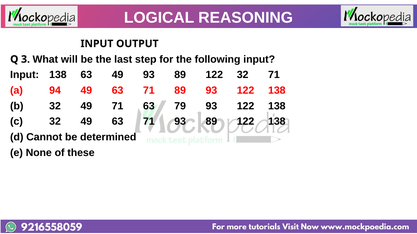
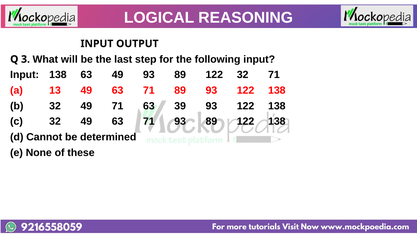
94: 94 -> 13
79: 79 -> 39
